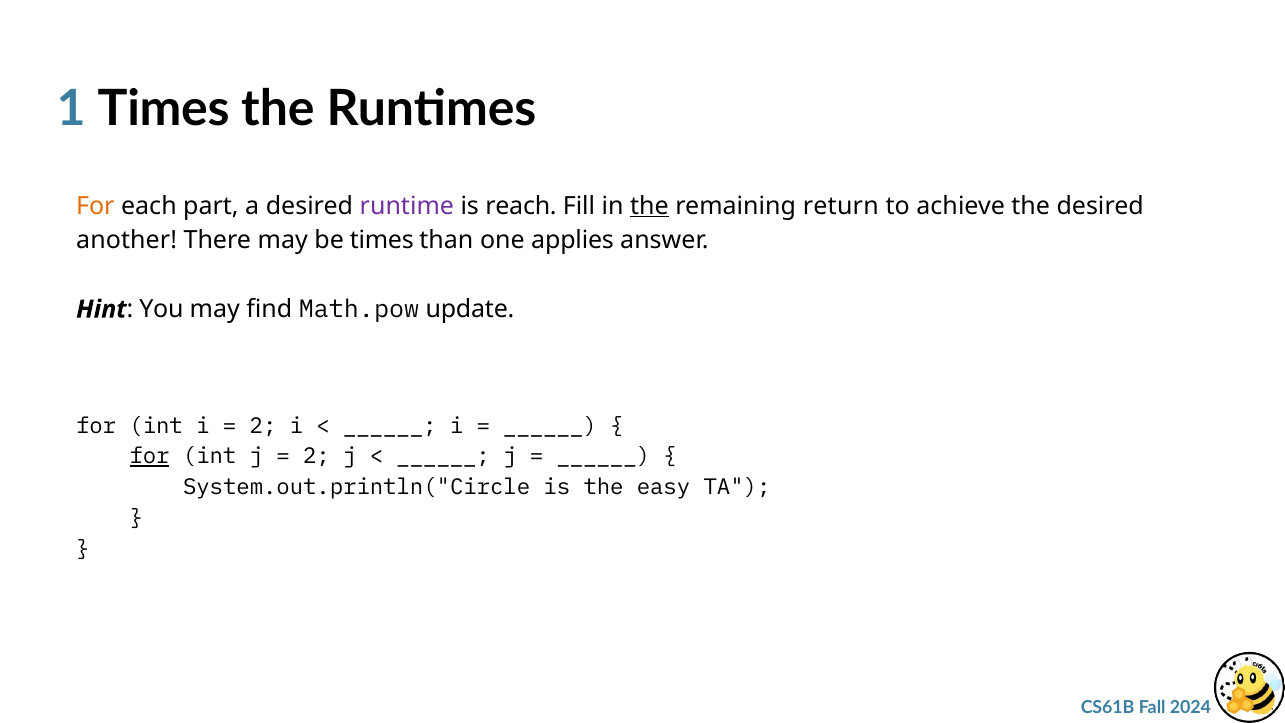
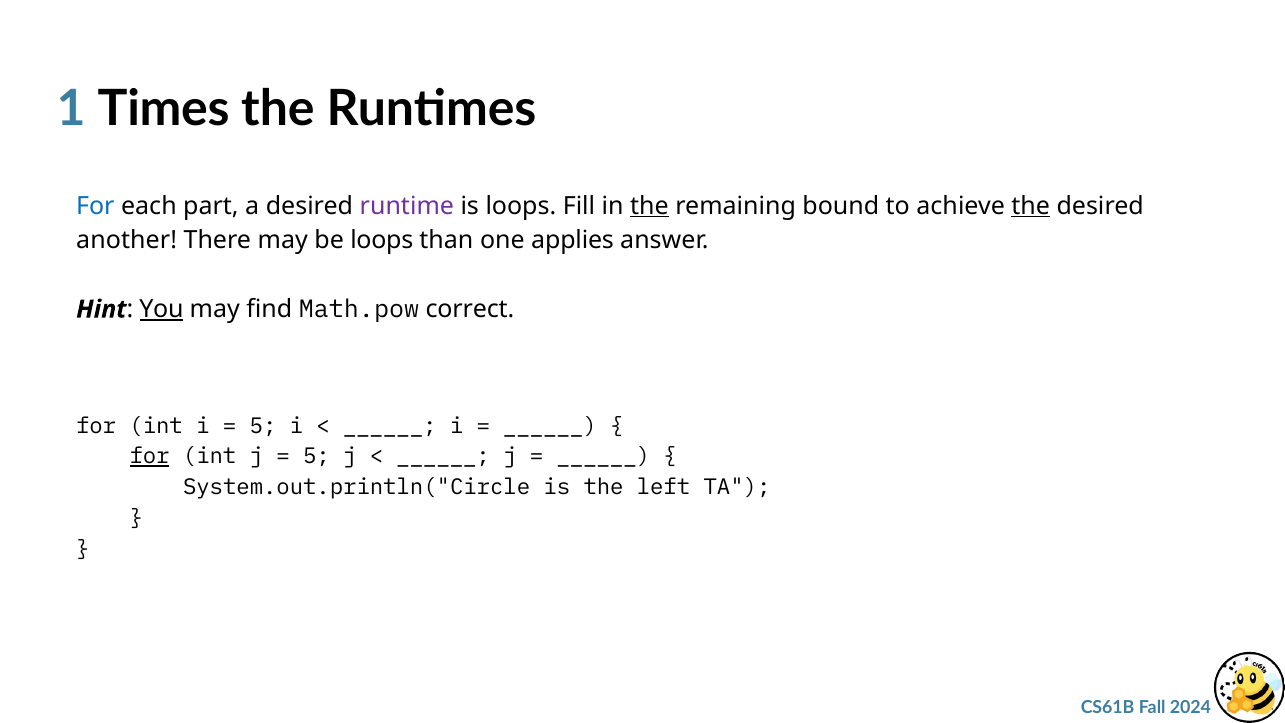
For at (95, 206) colour: orange -> blue
is reach: reach -> loops
return: return -> bound
the at (1031, 206) underline: none -> present
be times: times -> loops
You underline: none -> present
update: update -> correct
2 at (263, 426): 2 -> 5
2 at (316, 456): 2 -> 5
easy: easy -> left
